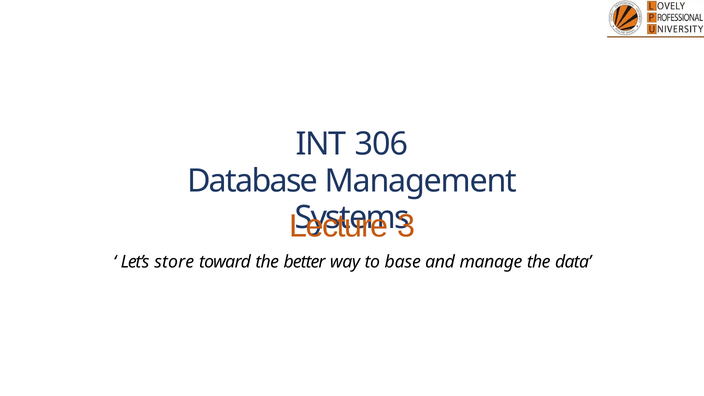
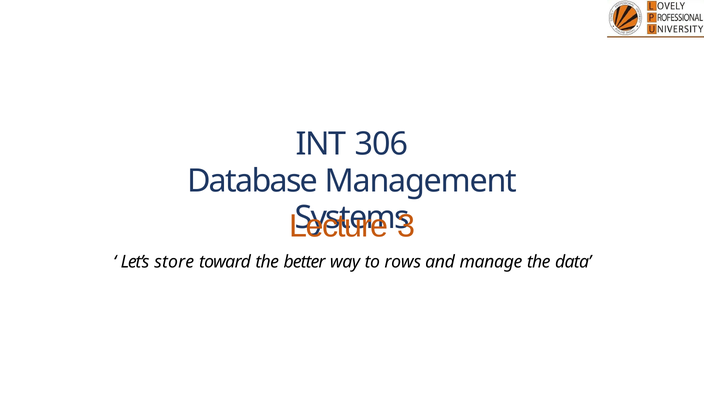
base: base -> rows
